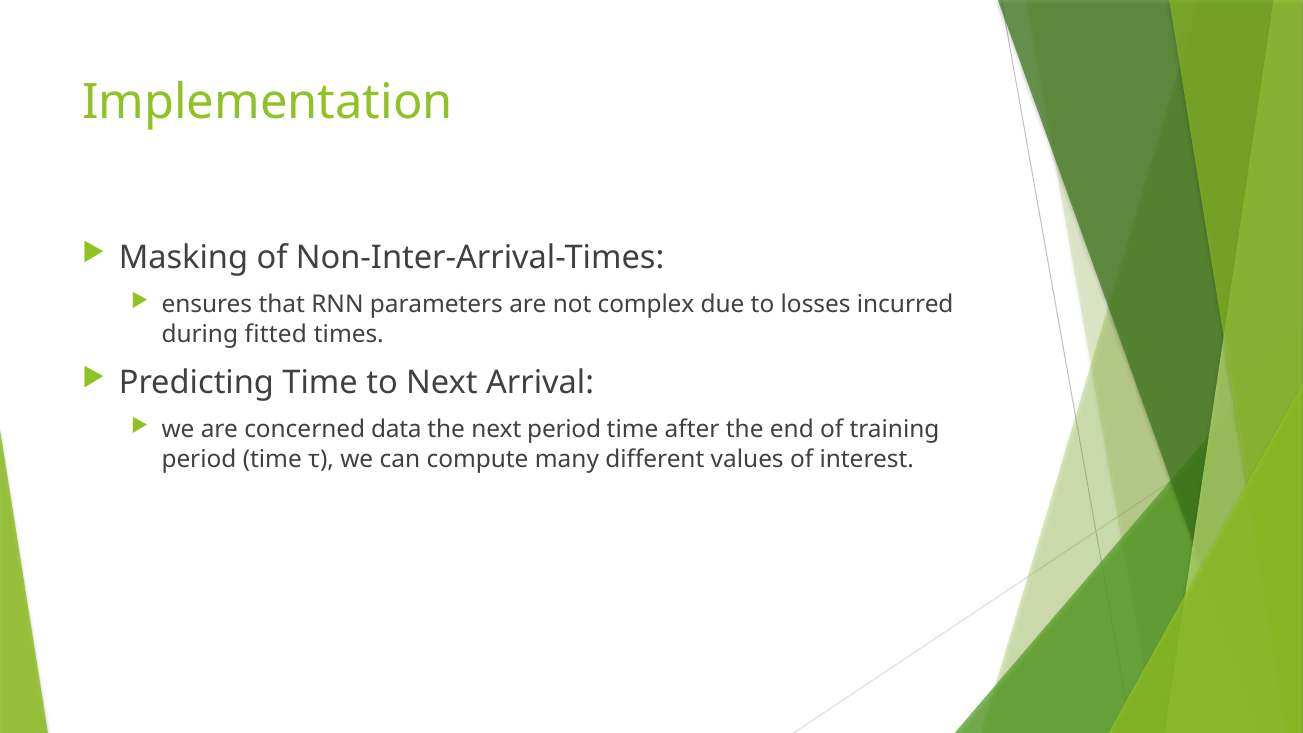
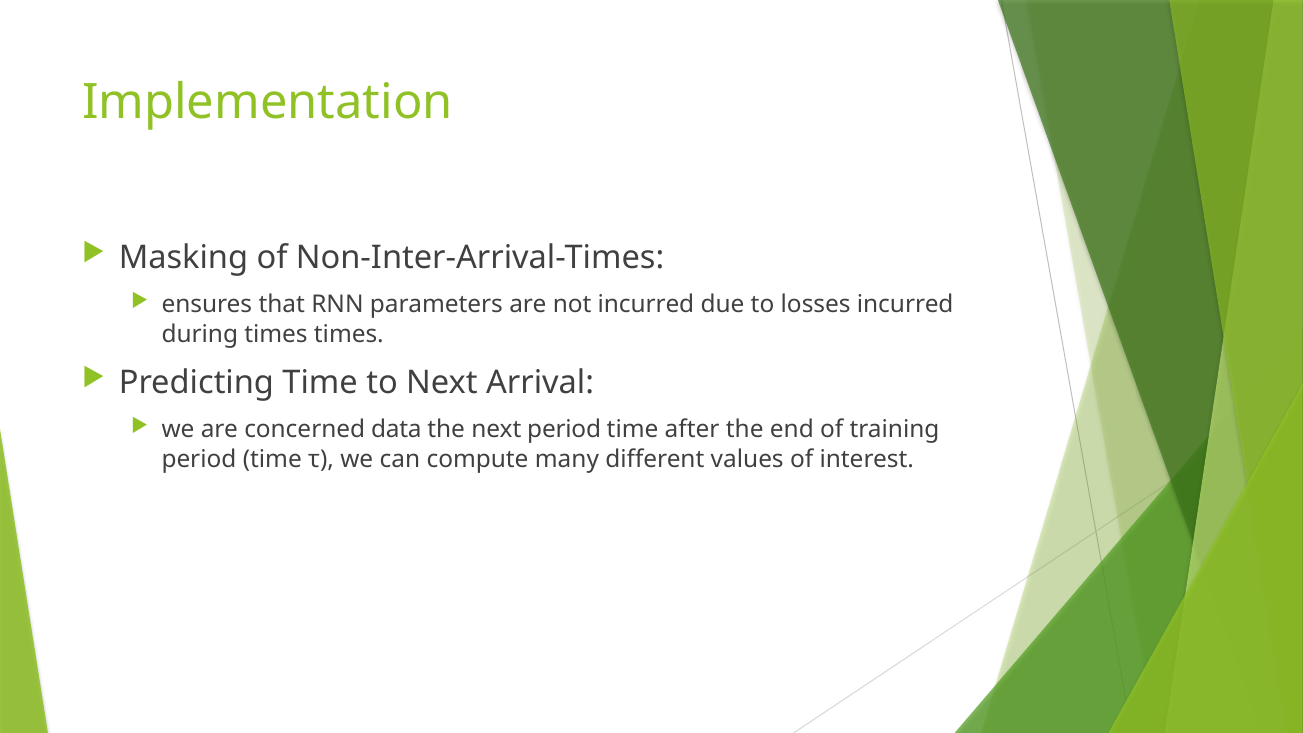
not complex: complex -> incurred
during fitted: fitted -> times
